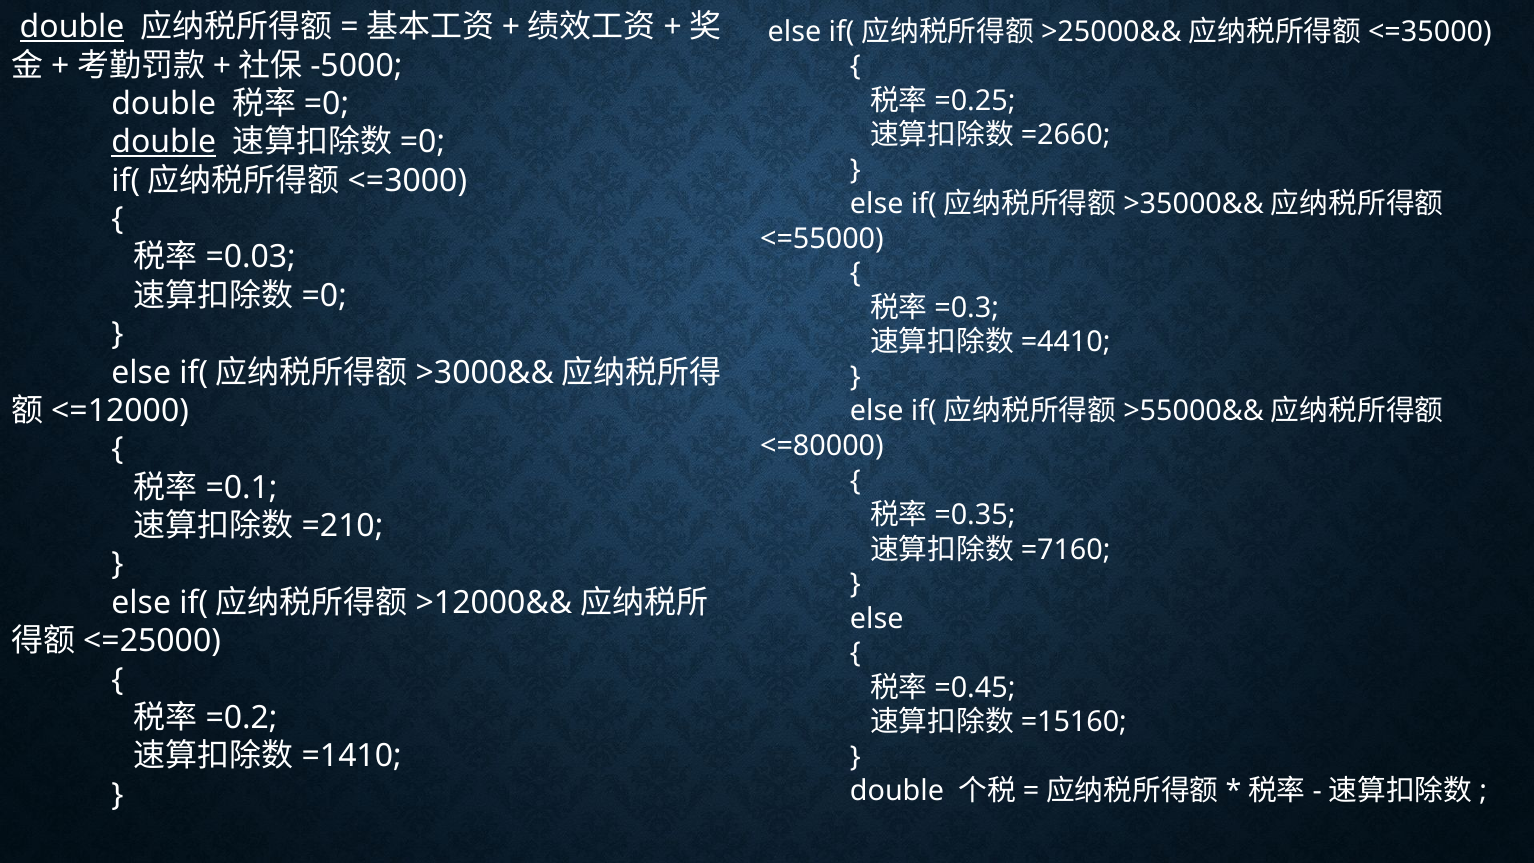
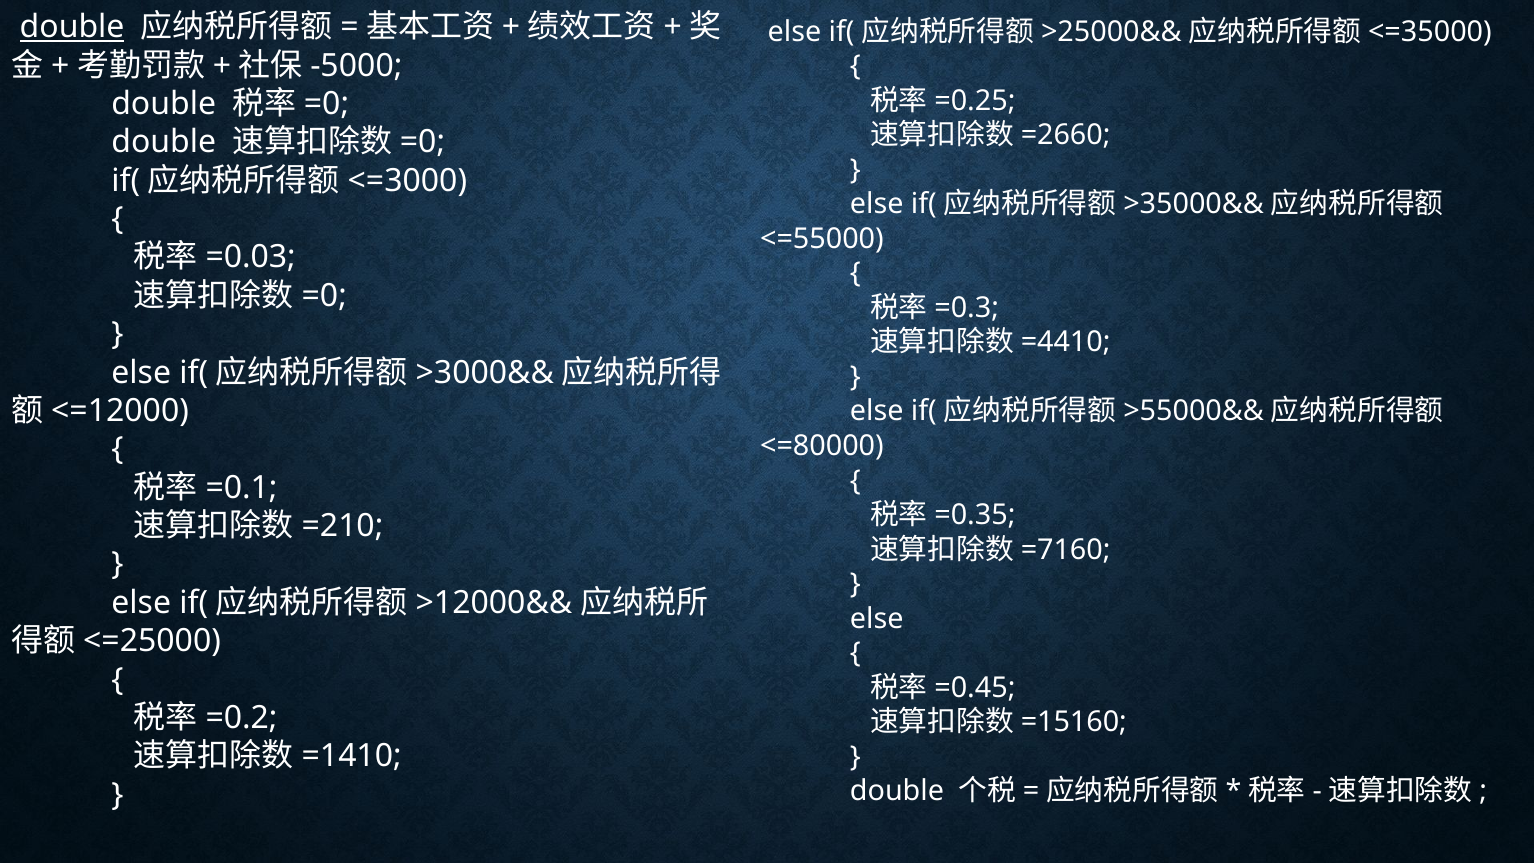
double at (164, 142) underline: present -> none
